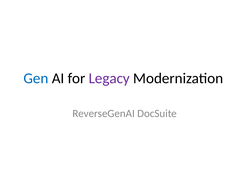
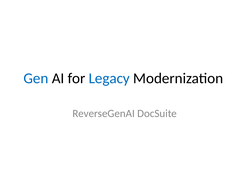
Legacy colour: purple -> blue
